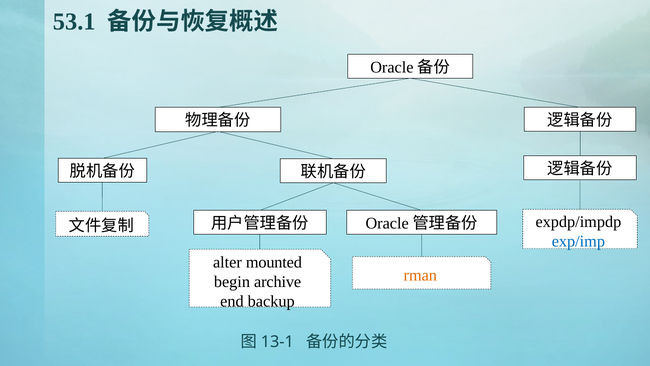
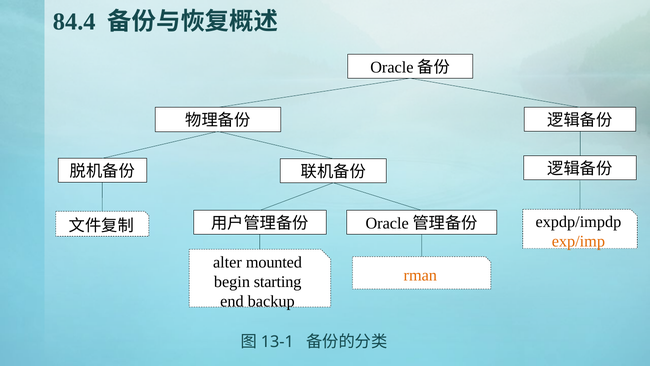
53.1: 53.1 -> 84.4
exp/imp colour: blue -> orange
archive: archive -> starting
